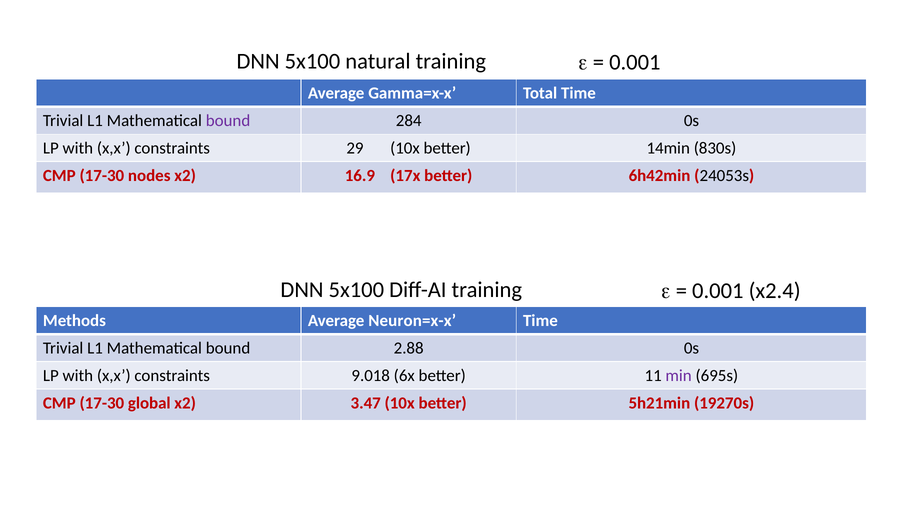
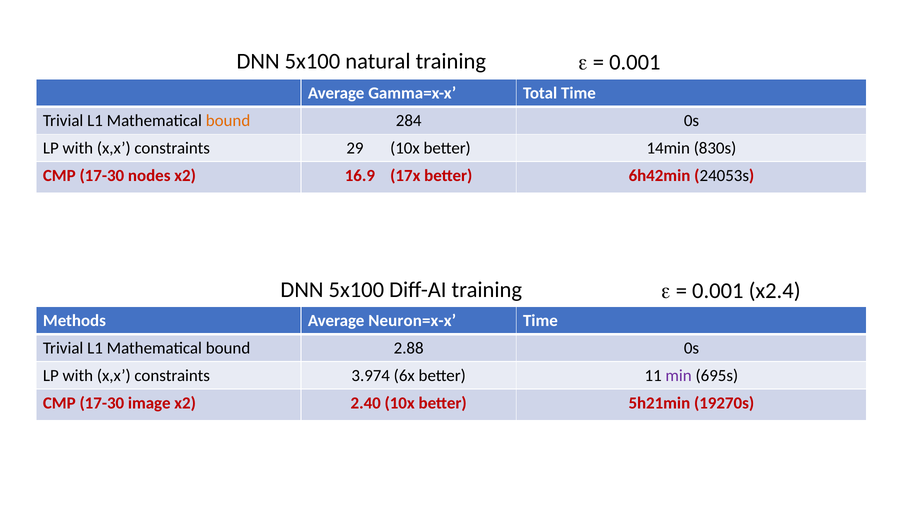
bound at (228, 121) colour: purple -> orange
9.018: 9.018 -> 3.974
global: global -> image
3.47: 3.47 -> 2.40
